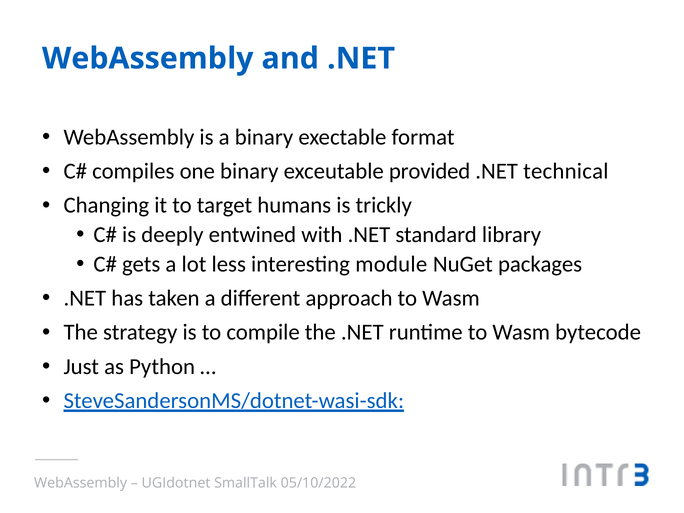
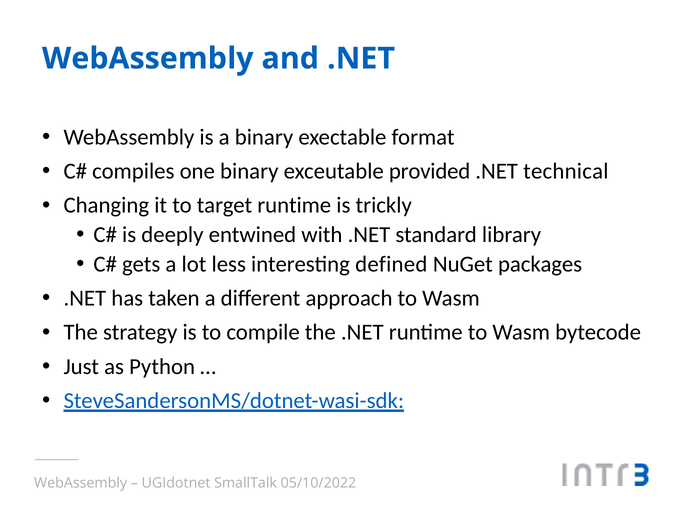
target humans: humans -> runtime
module: module -> defined
